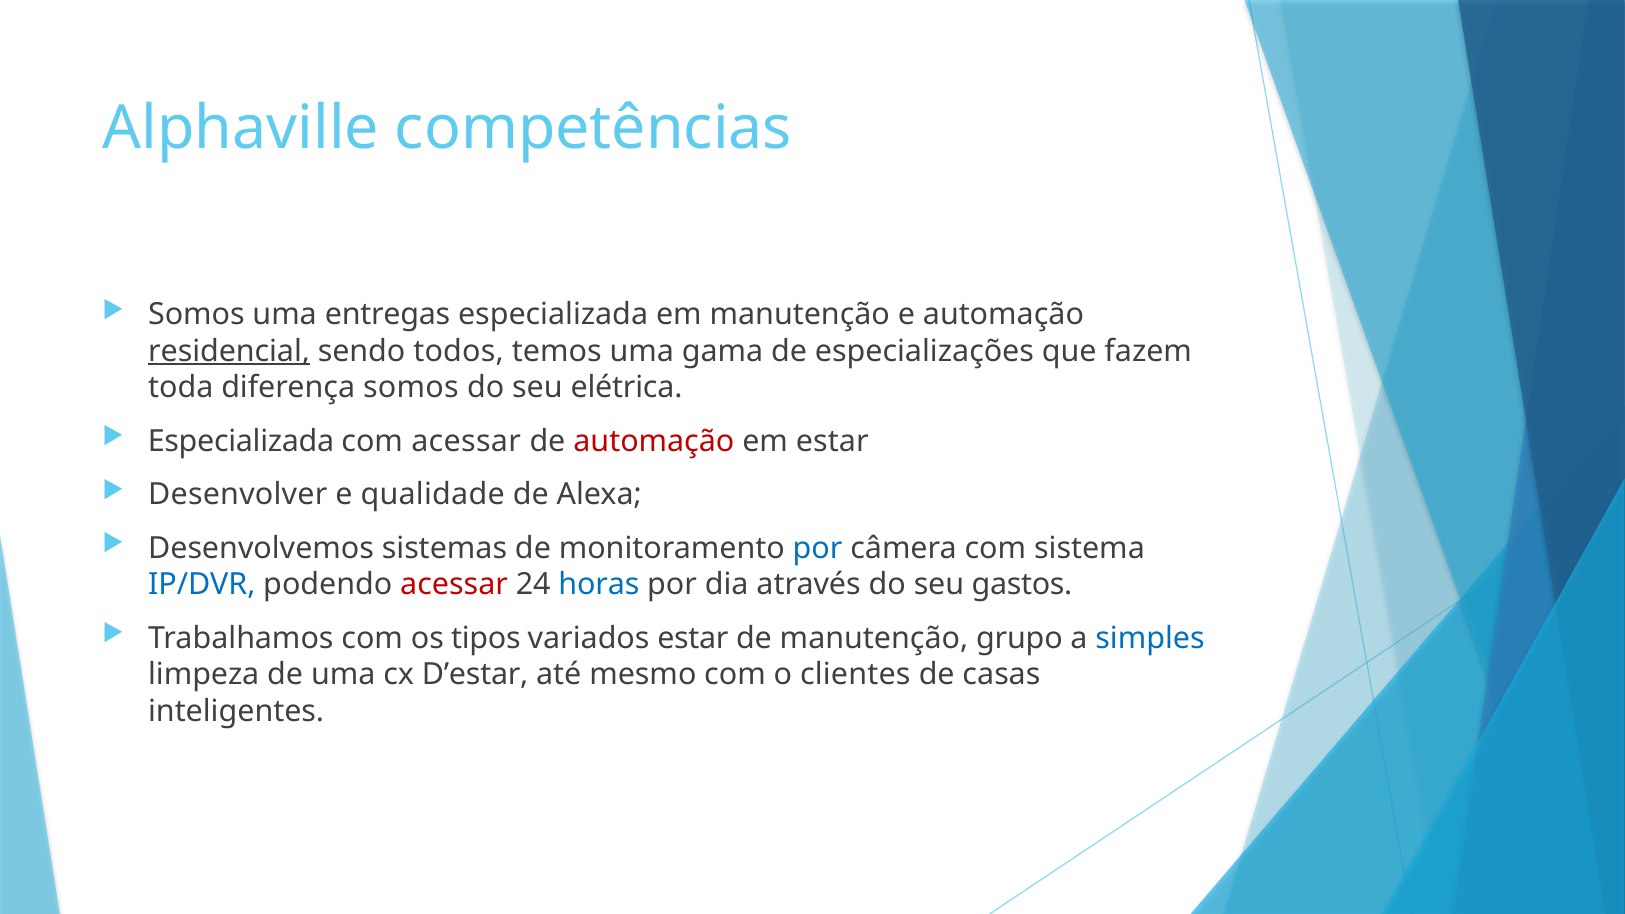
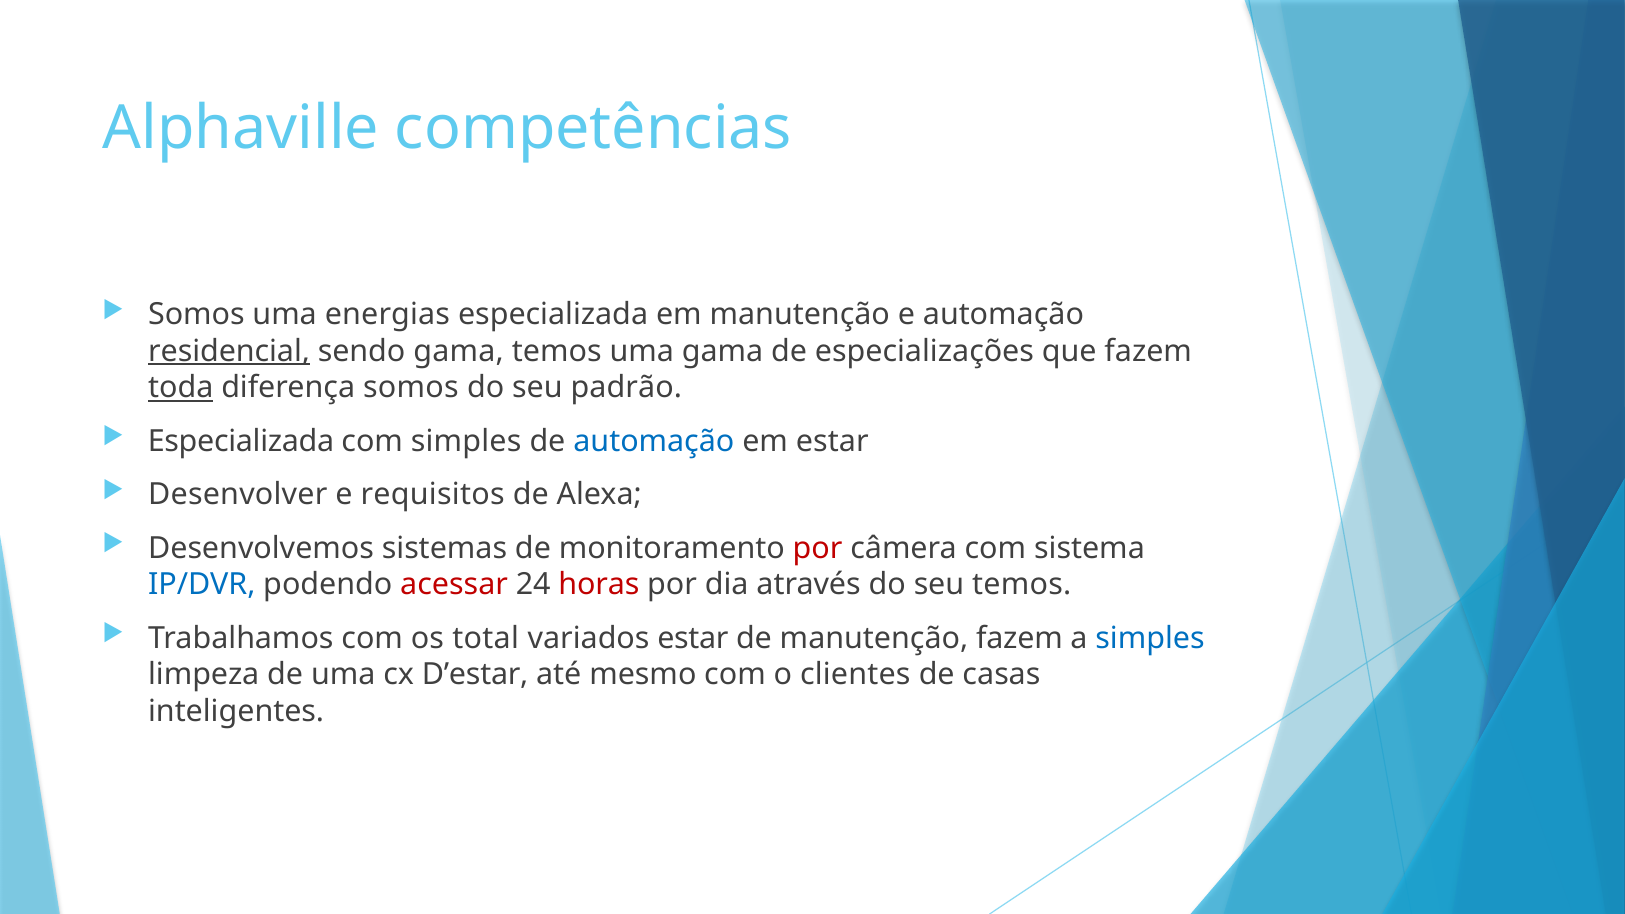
entregas: entregas -> energias
sendo todos: todos -> gama
toda underline: none -> present
elétrica: elétrica -> padrão
com acessar: acessar -> simples
automação at (654, 441) colour: red -> blue
qualidade: qualidade -> requisitos
por at (817, 548) colour: blue -> red
horas colour: blue -> red
seu gastos: gastos -> temos
tipos: tipos -> total
manutenção grupo: grupo -> fazem
